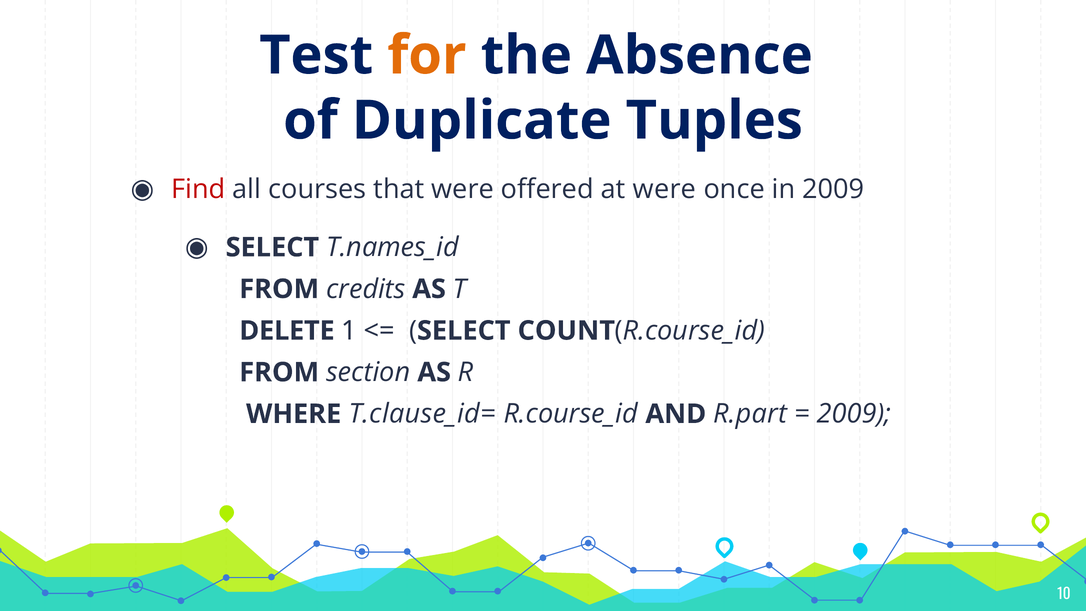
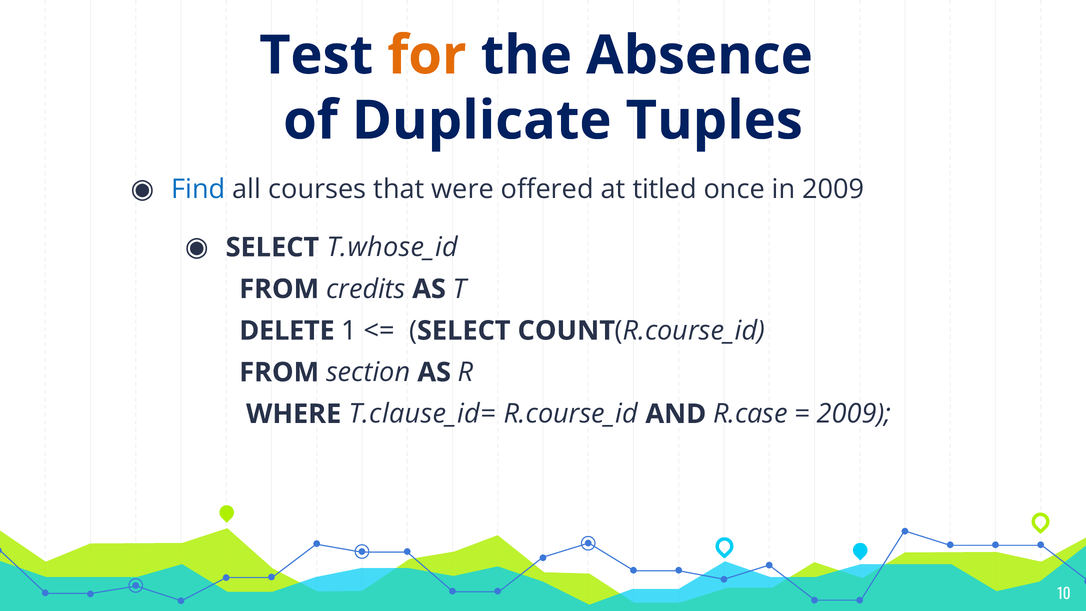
Find colour: red -> blue
at were: were -> titled
T.names_id: T.names_id -> T.whose_id
R.part: R.part -> R.case
